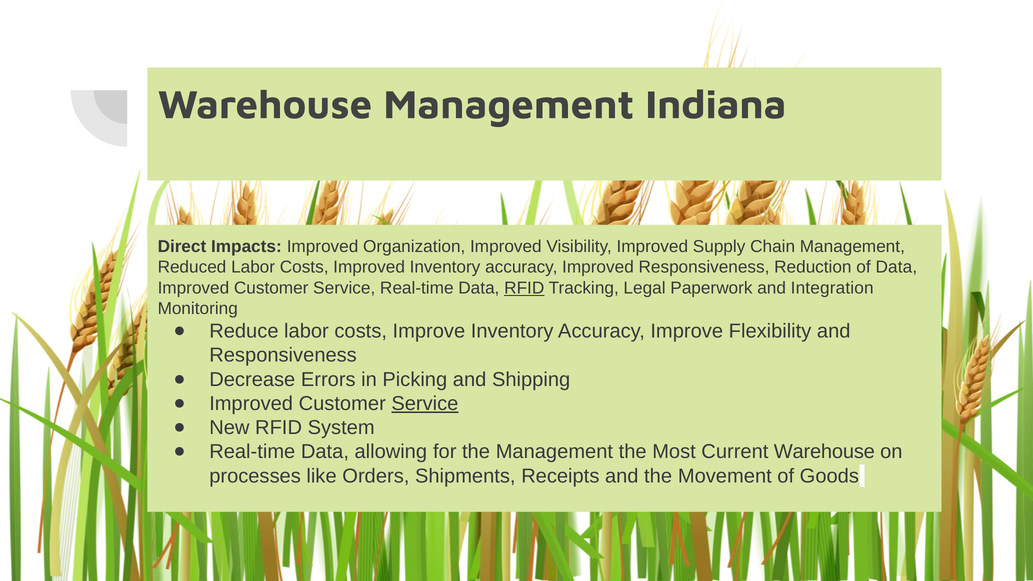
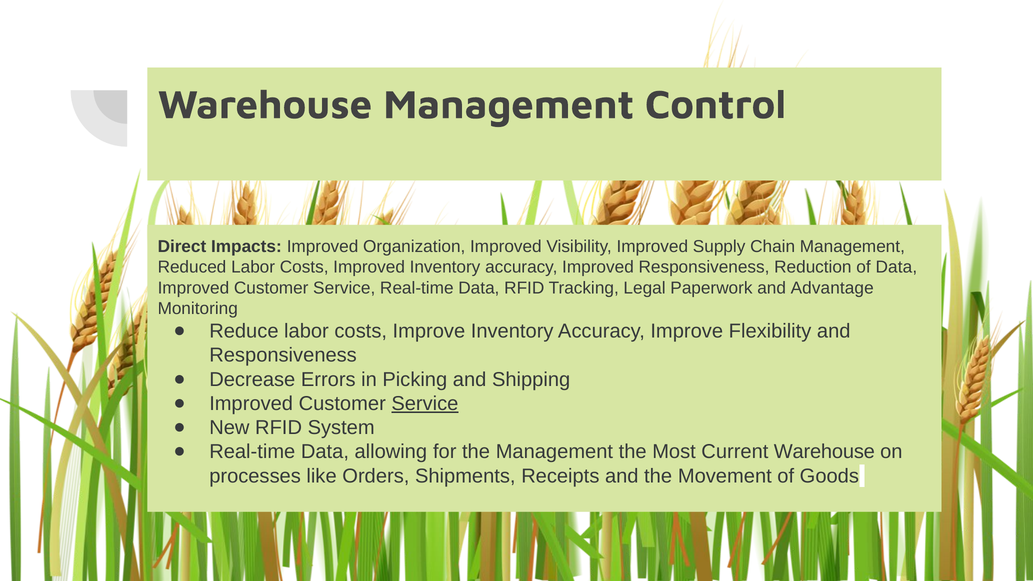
Indiana: Indiana -> Control
RFID at (524, 288) underline: present -> none
Integration: Integration -> Advantage
